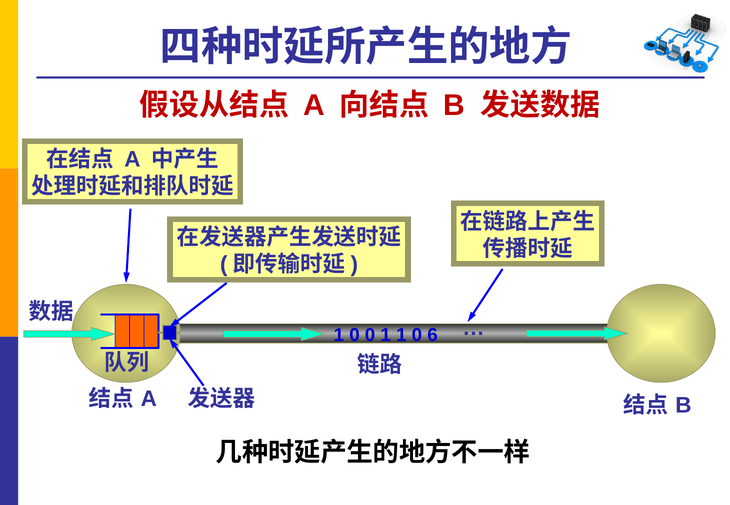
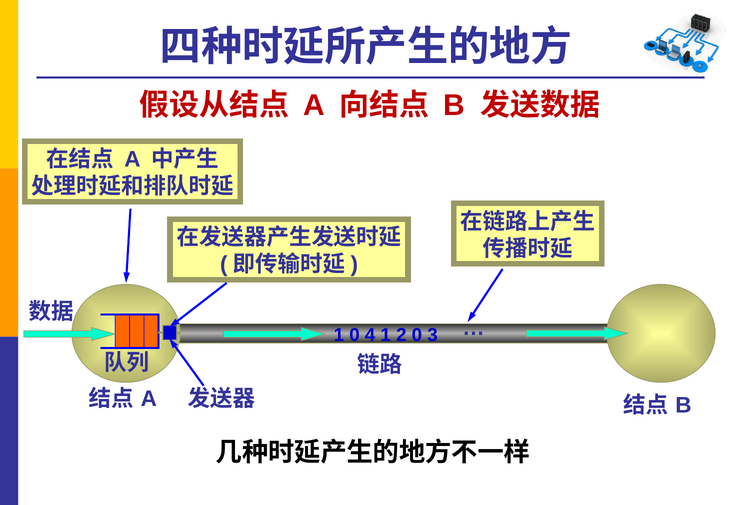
0 0: 0 -> 4
1 1: 1 -> 2
6: 6 -> 3
